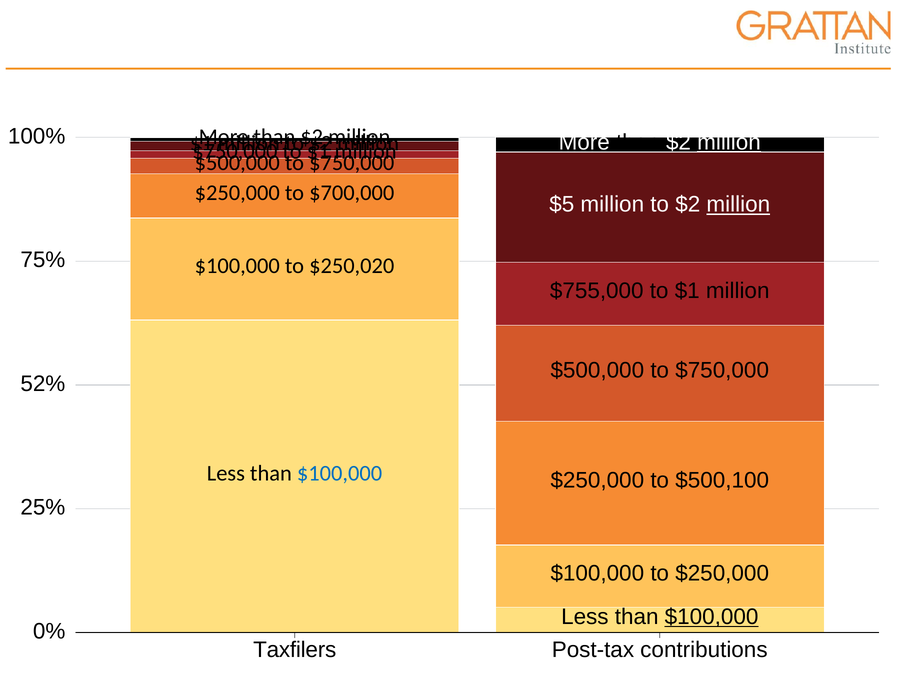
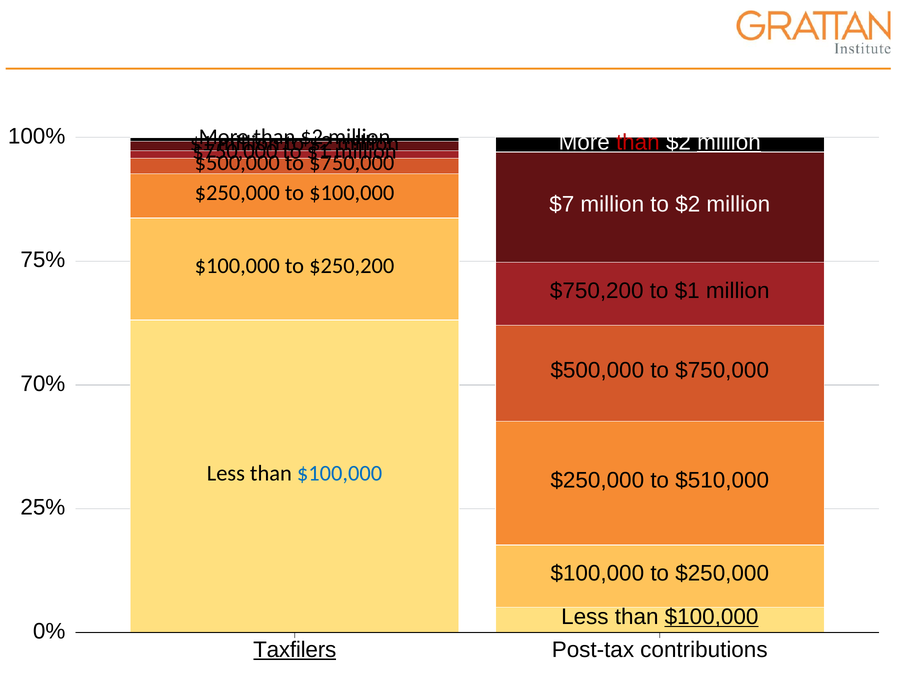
than at (638, 142) colour: black -> red
to $700,000: $700,000 -> $100,000
$5: $5 -> $7
million at (738, 205) underline: present -> none
$250,020: $250,020 -> $250,200
$755,000: $755,000 -> $750,200
52%: 52% -> 70%
$500,100: $500,100 -> $510,000
Taxfilers underline: none -> present
